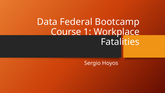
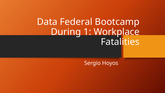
Course: Course -> During
